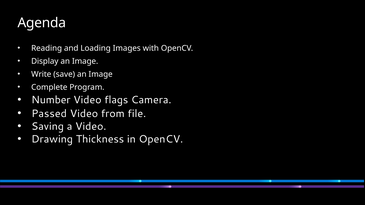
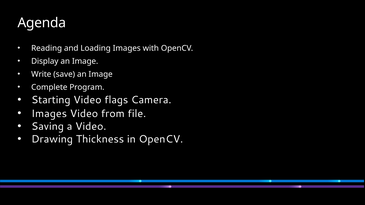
Number: Number -> Starting
Passed at (49, 114): Passed -> Images
